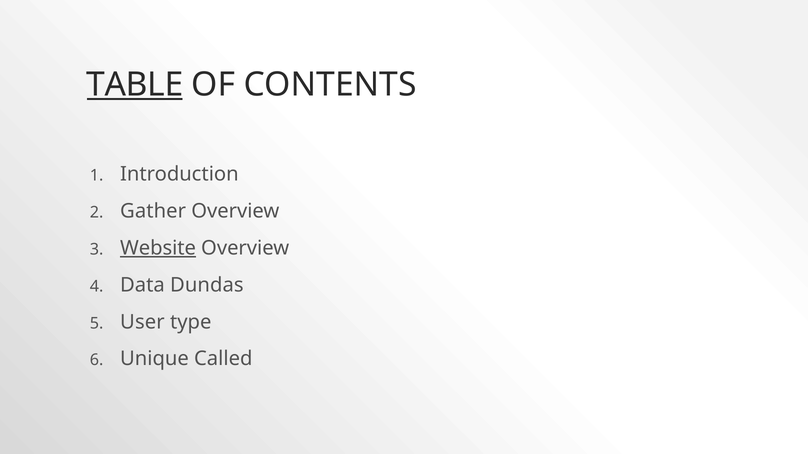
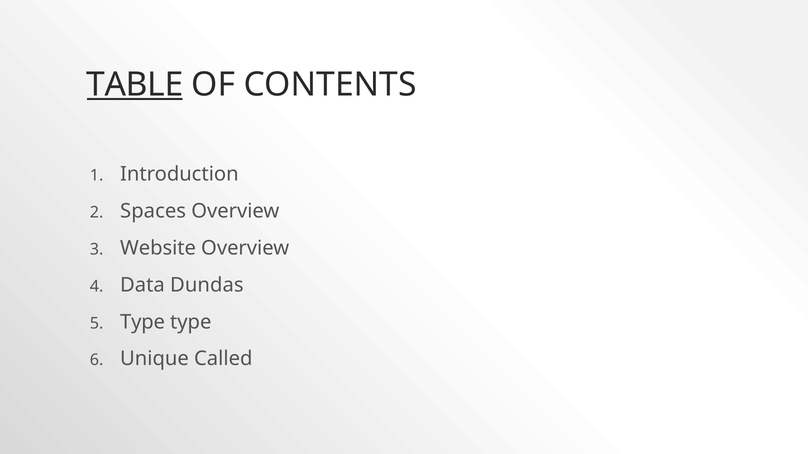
Gather: Gather -> Spaces
Website underline: present -> none
User at (142, 322): User -> Type
